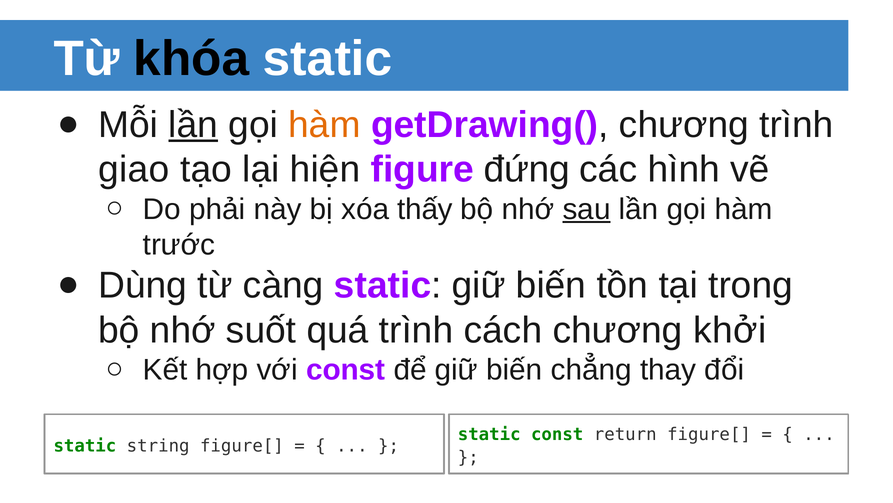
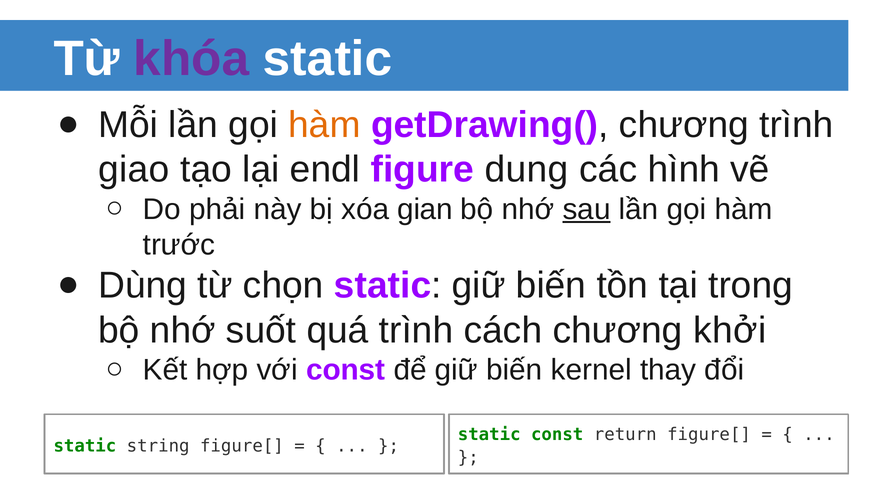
khóa colour: black -> purple
lần at (193, 125) underline: present -> none
hiện: hiện -> endl
đứng: đứng -> dung
thấy: thấy -> gian
càng: càng -> chọn
chẳng: chẳng -> kernel
